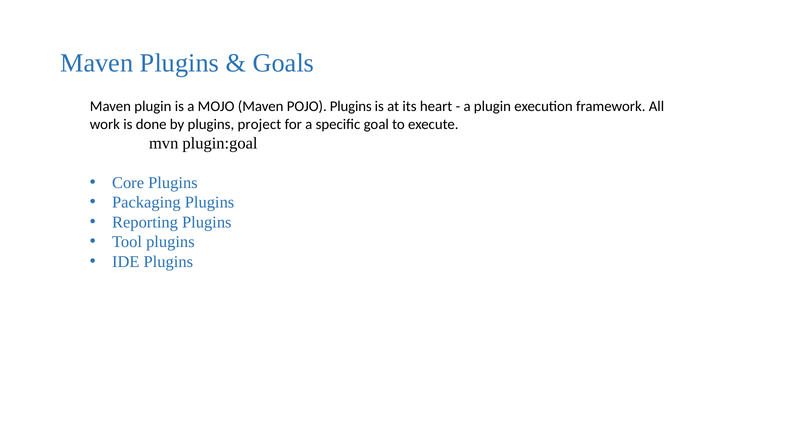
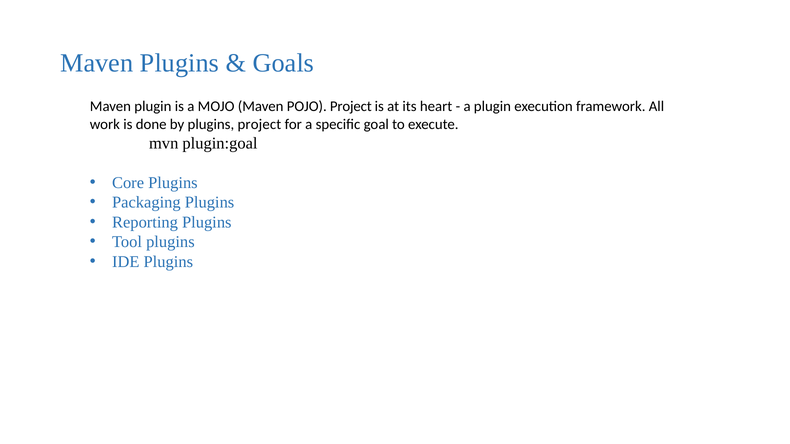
POJO Plugins: Plugins -> Project
